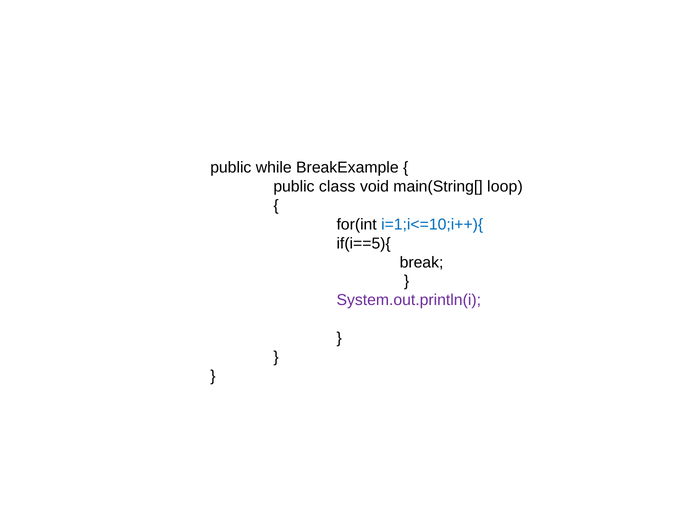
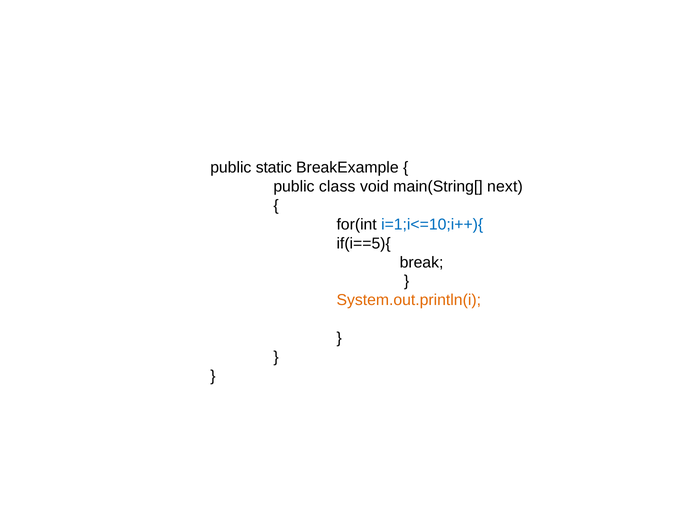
while: while -> static
loop: loop -> next
System.out.println(i colour: purple -> orange
